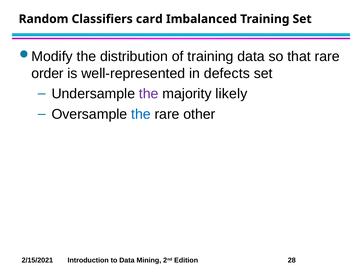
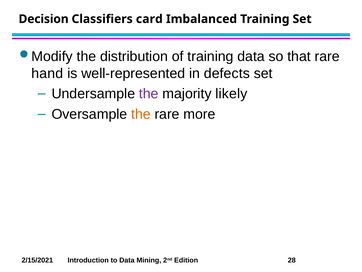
Random: Random -> Decision
order: order -> hand
the at (141, 114) colour: blue -> orange
other: other -> more
